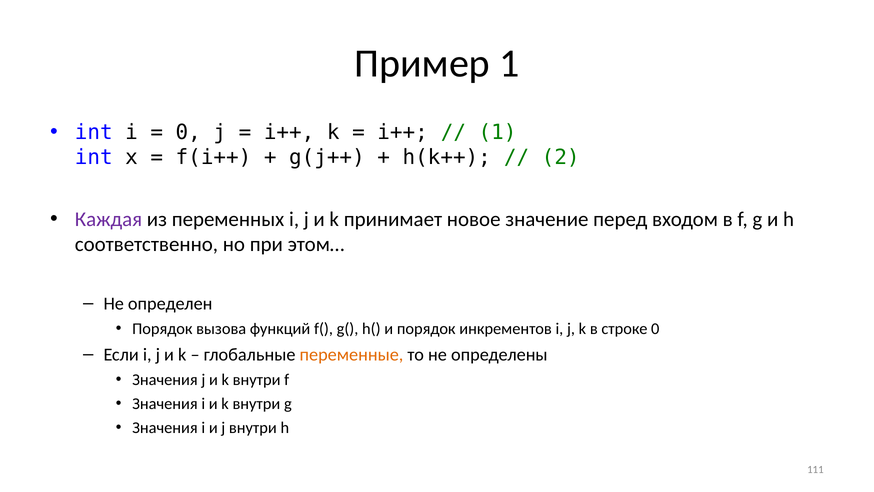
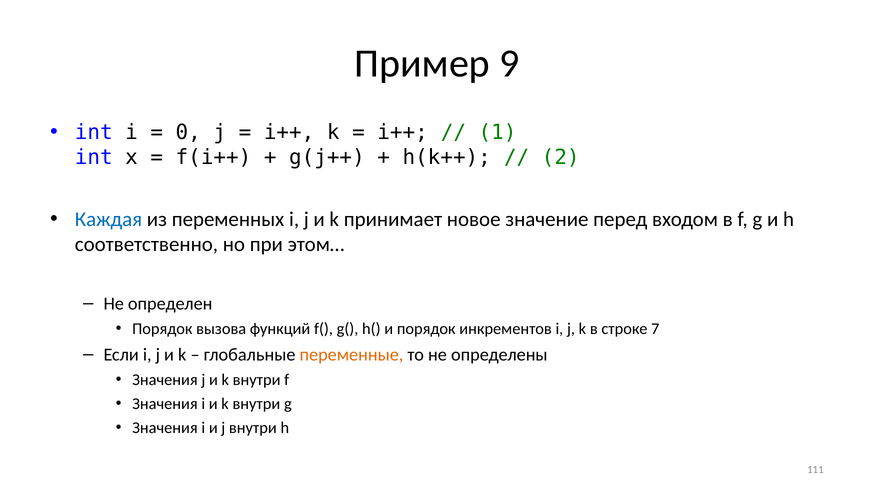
Пример 1: 1 -> 9
Каждая colour: purple -> blue
строке 0: 0 -> 7
